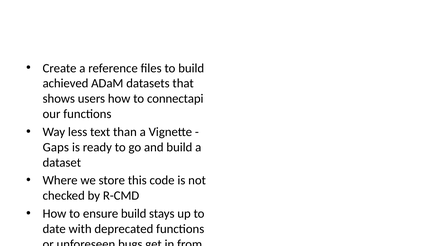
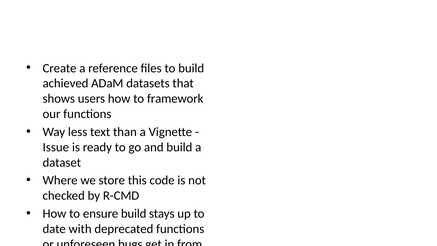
connectapi: connectapi -> framework
Gaps: Gaps -> Issue
